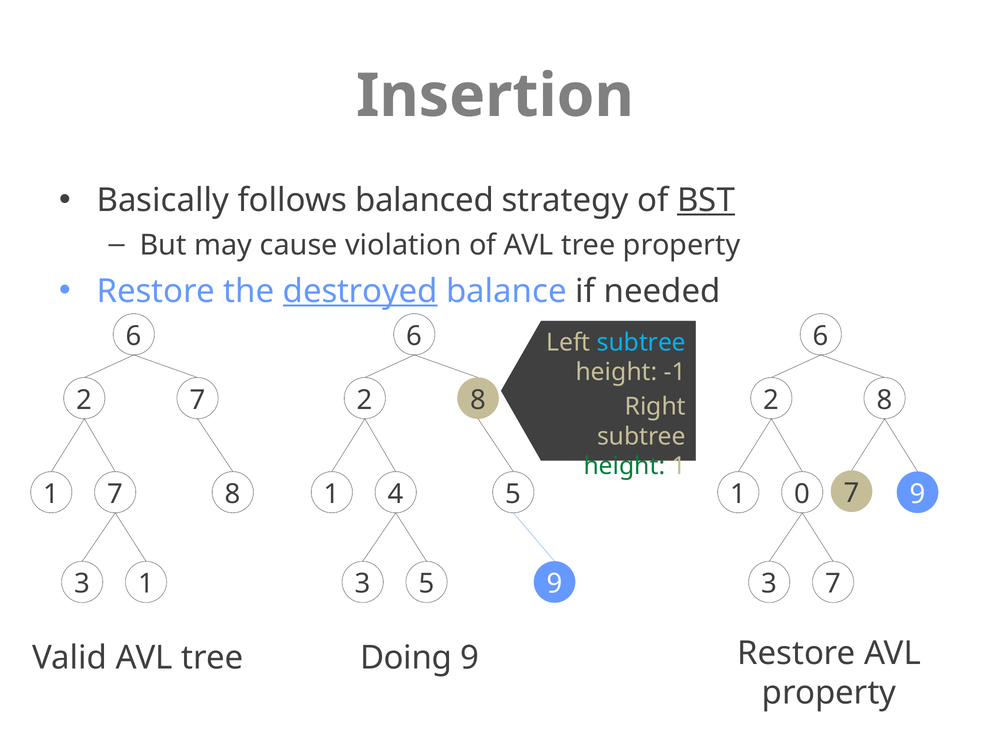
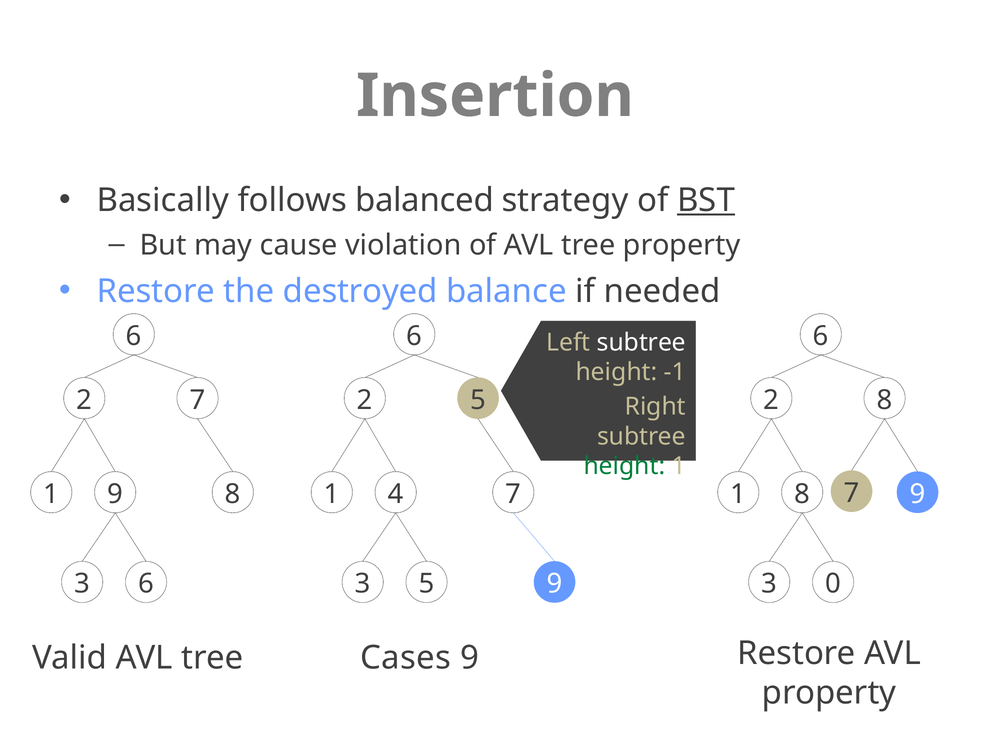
destroyed underline: present -> none
subtree at (641, 342) colour: light blue -> white
8 at (478, 400): 8 -> 5
1 7: 7 -> 9
4 5: 5 -> 7
1 0: 0 -> 8
3 1: 1 -> 6
3 7: 7 -> 0
Doing: Doing -> Cases
